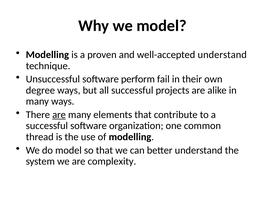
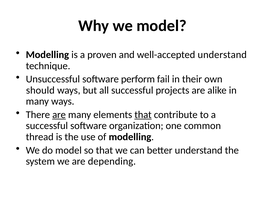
degree: degree -> should
that at (143, 115) underline: none -> present
complexity: complexity -> depending
